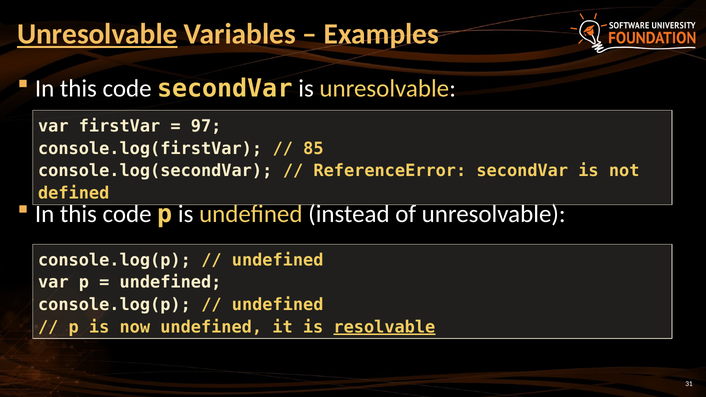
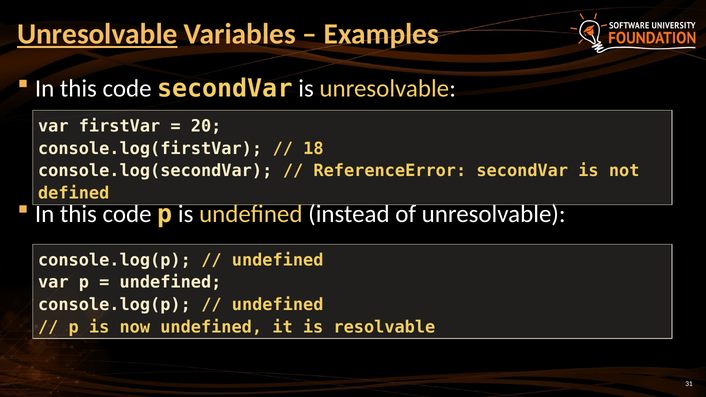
97: 97 -> 20
85: 85 -> 18
resolvable underline: present -> none
